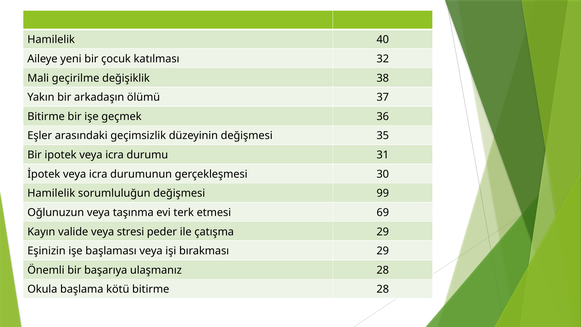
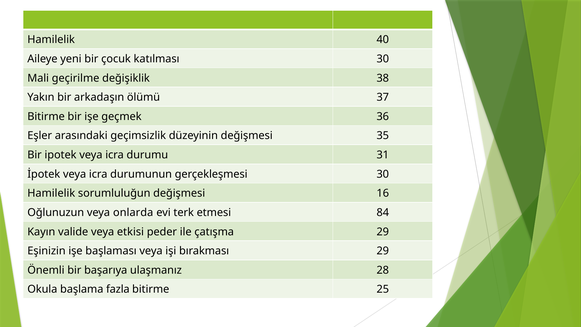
katılması 32: 32 -> 30
99: 99 -> 16
taşınma: taşınma -> onlarda
69: 69 -> 84
stresi: stresi -> etkisi
kötü: kötü -> fazla
bitirme 28: 28 -> 25
